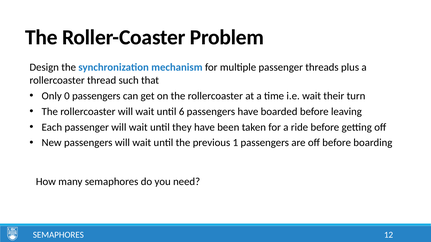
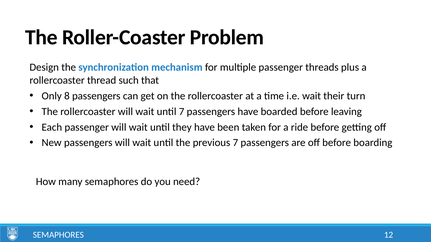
0: 0 -> 8
until 6: 6 -> 7
previous 1: 1 -> 7
